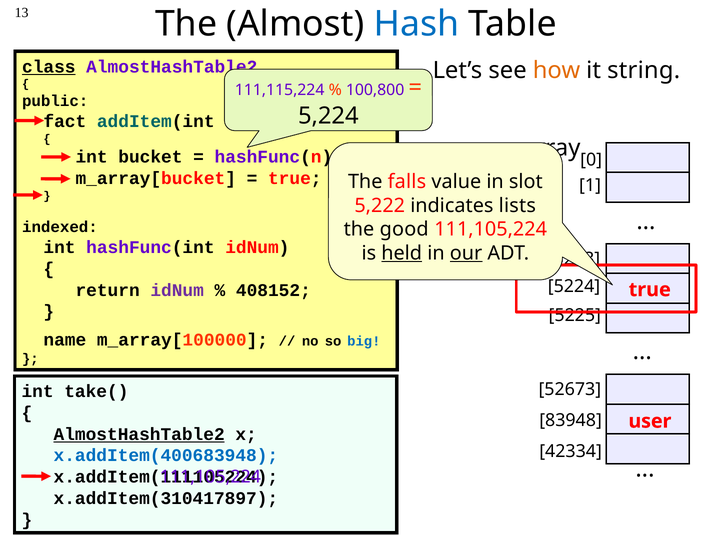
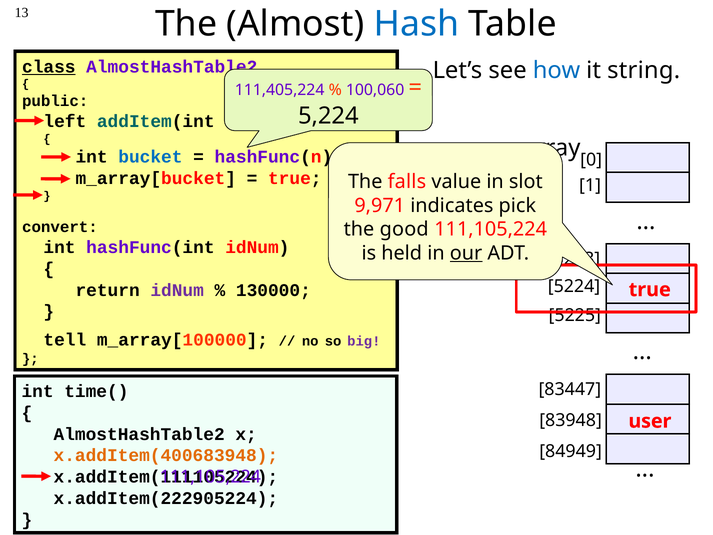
how colour: orange -> blue
111,115,224: 111,115,224 -> 111,405,224
100,800: 100,800 -> 100,060
fact: fact -> left
bucket colour: black -> blue
5,222: 5,222 -> 9,971
lists: lists -> pick
indexed: indexed -> convert
held underline: present -> none
408152: 408152 -> 130000
name: name -> tell
big colour: blue -> purple
52673: 52673 -> 83447
take(: take( -> time(
AlmostHashTable2 at (139, 434) underline: present -> none
42334: 42334 -> 84949
x.addItem(400683948 colour: blue -> orange
x.addItem(310417897: x.addItem(310417897 -> x.addItem(222905224
